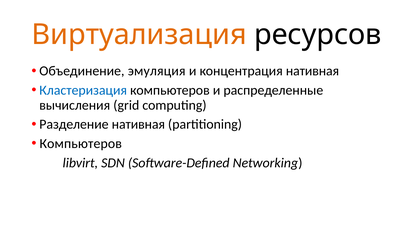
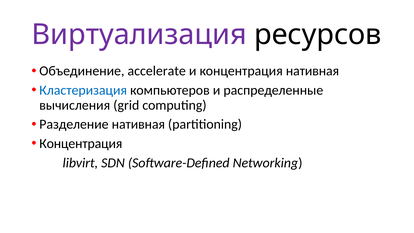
Виртуализация colour: orange -> purple
эмуляция: эмуляция -> accelerate
Компьютеров at (81, 144): Компьютеров -> Концентрация
